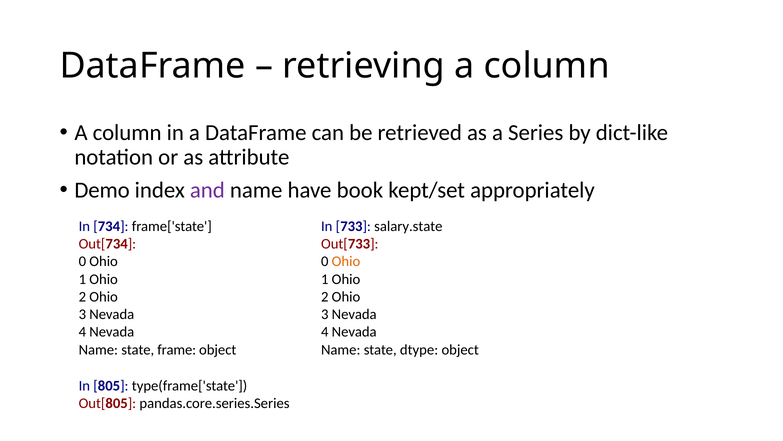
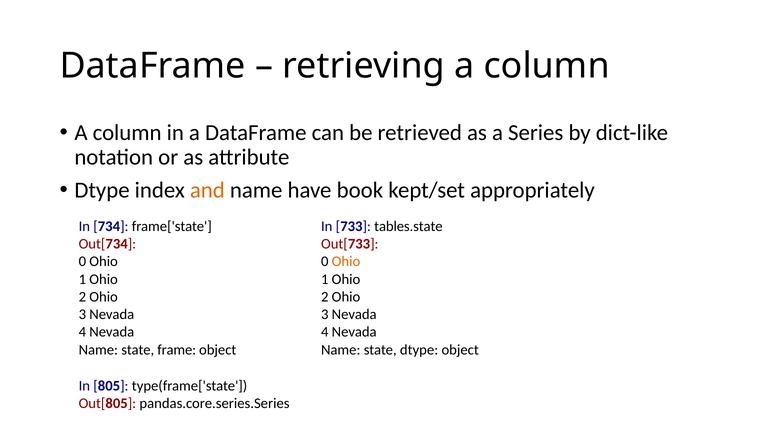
Demo at (102, 190): Demo -> Dtype
and colour: purple -> orange
salary.state: salary.state -> tables.state
